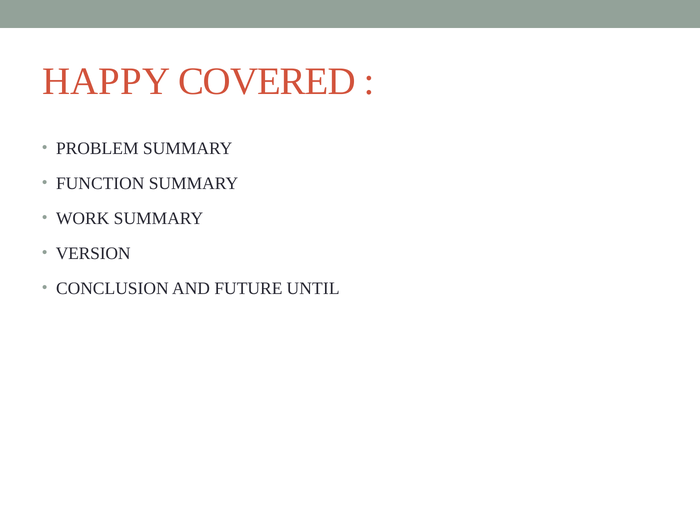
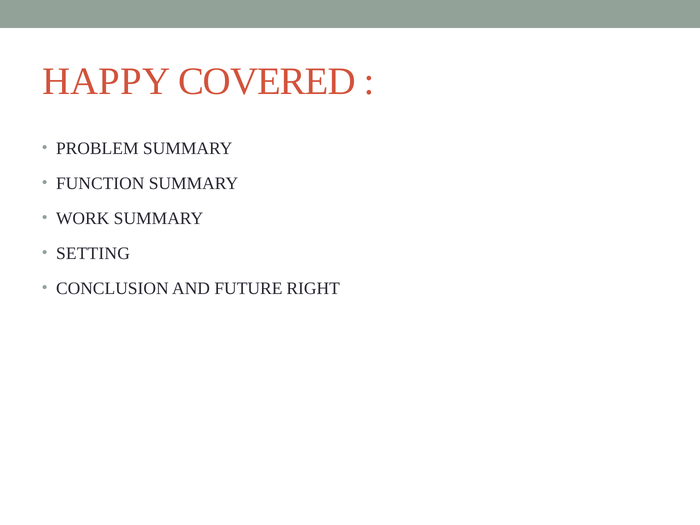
VERSION: VERSION -> SETTING
UNTIL: UNTIL -> RIGHT
